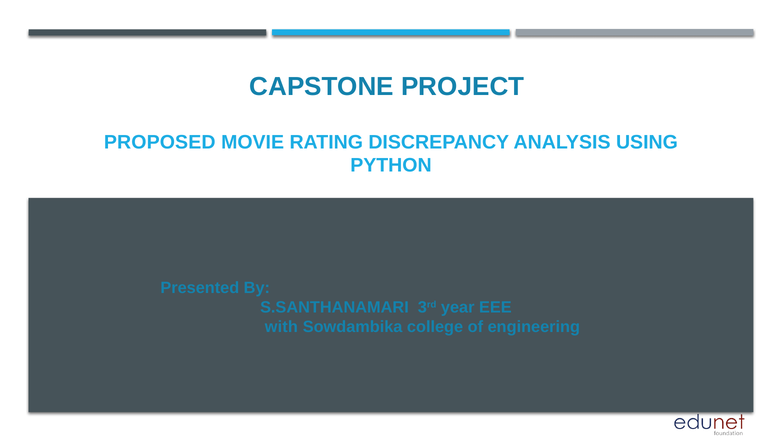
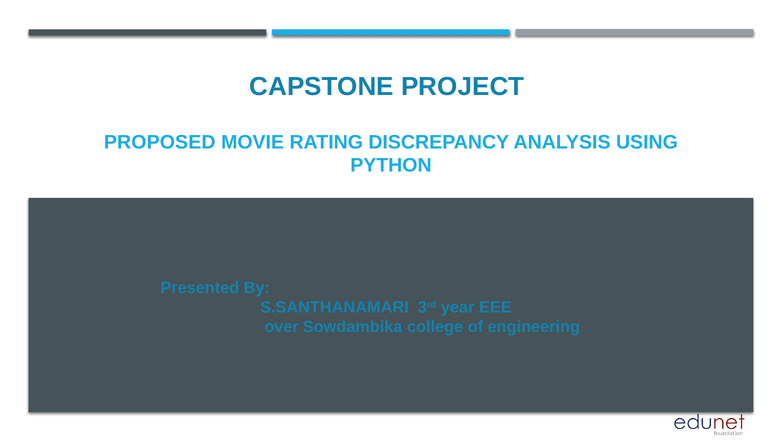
with: with -> over
